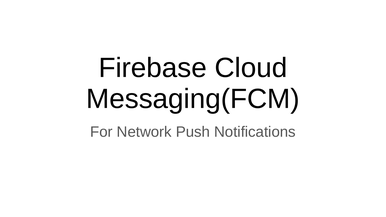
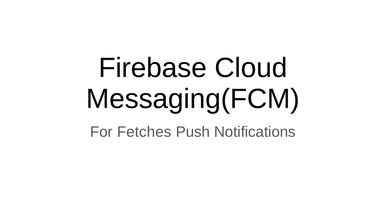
Network: Network -> Fetches
